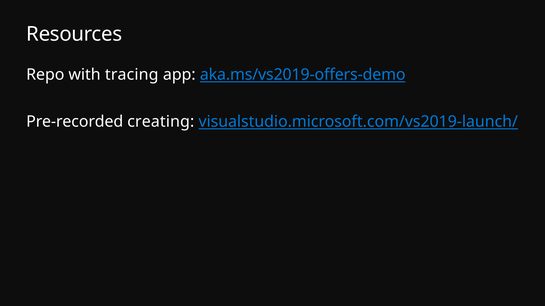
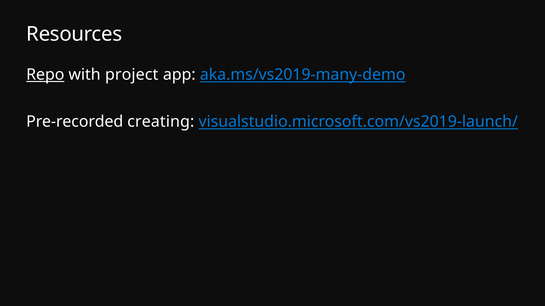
Repo underline: none -> present
tracing: tracing -> project
aka.ms/vs2019-offers-demo: aka.ms/vs2019-offers-demo -> aka.ms/vs2019-many-demo
